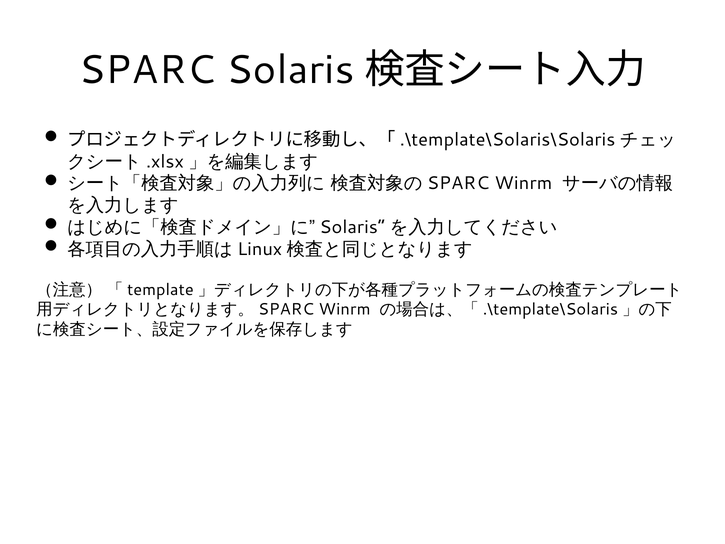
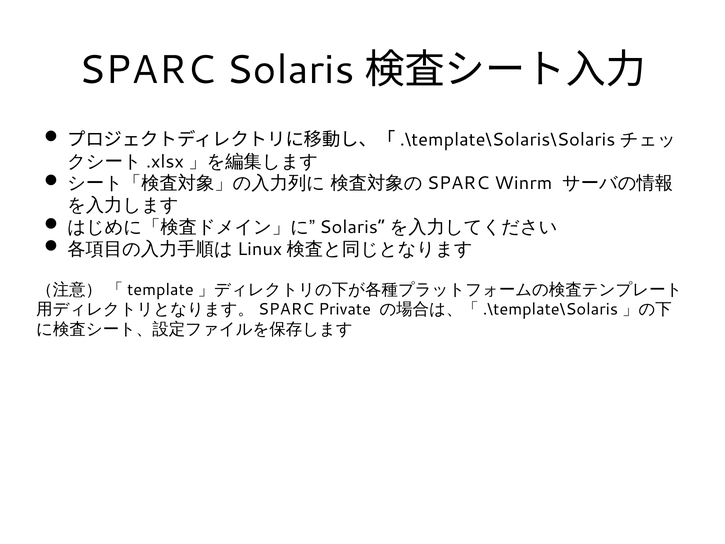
Winrm at (345, 309): Winrm -> Private
